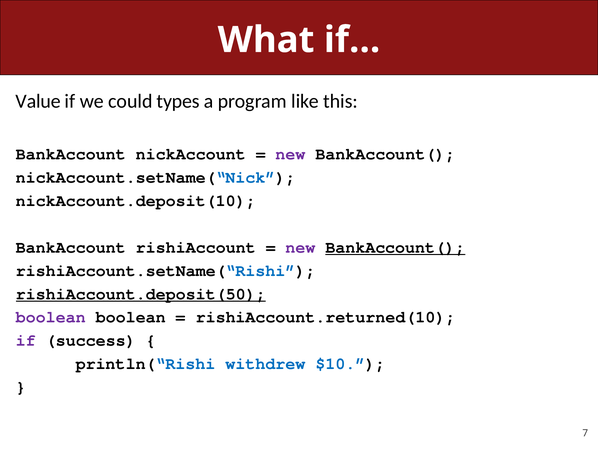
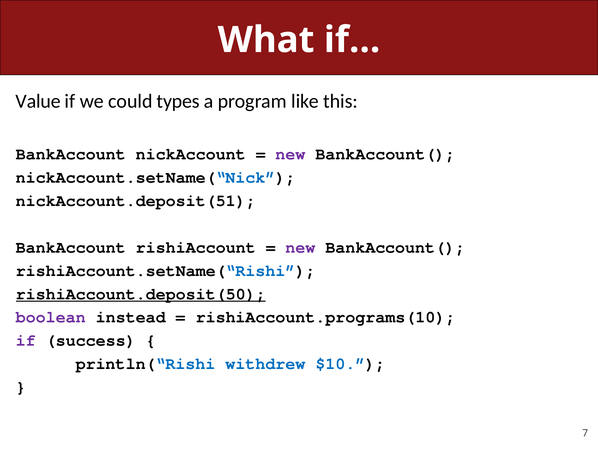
nickAccount.deposit(10: nickAccount.deposit(10 -> nickAccount.deposit(51
BankAccount( at (395, 247) underline: present -> none
boolean boolean: boolean -> instead
rishiAccount.returned(10: rishiAccount.returned(10 -> rishiAccount.programs(10
